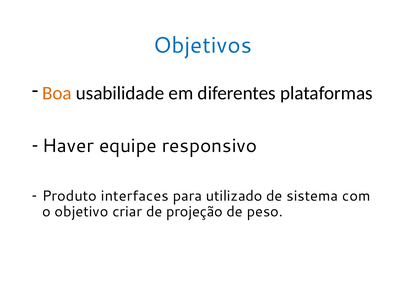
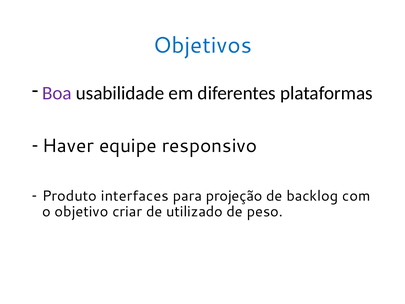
Boa colour: orange -> purple
utilizado: utilizado -> projeção
sistema: sistema -> backlog
projeção: projeção -> utilizado
